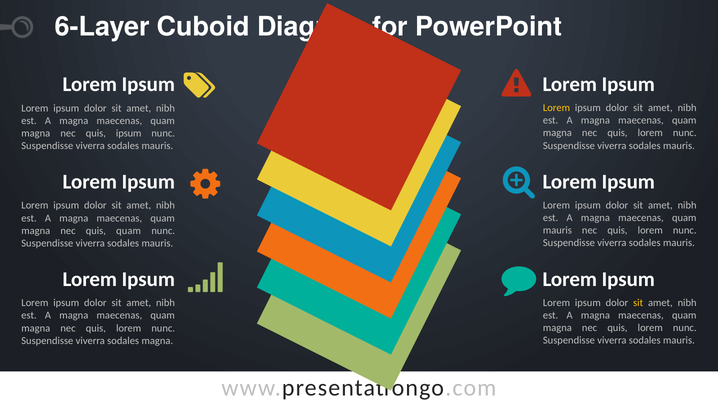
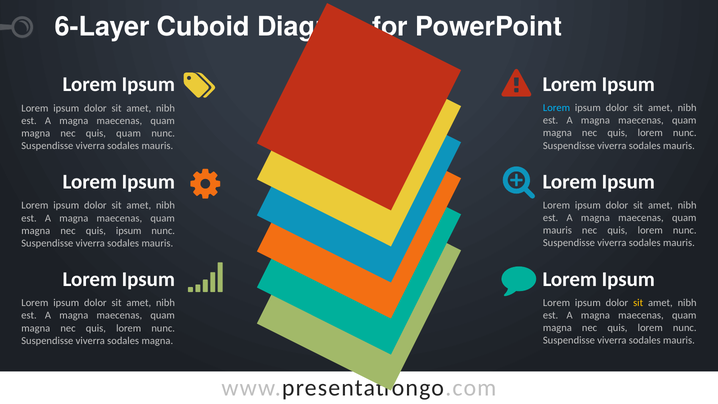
Lorem at (556, 108) colour: yellow -> light blue
quis ipsum: ipsum -> quam
quis quam: quam -> ipsum
